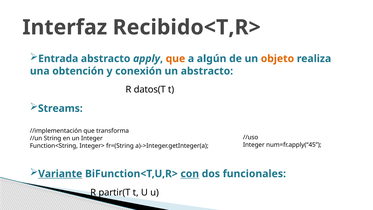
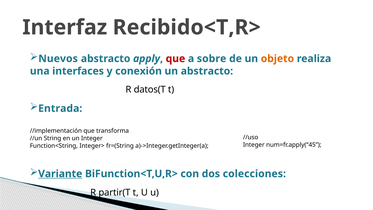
Entrada: Entrada -> Nuevos
que at (175, 59) colour: orange -> red
algún: algún -> sobre
obtención: obtención -> interfaces
Streams: Streams -> Entrada
con underline: present -> none
funcionales: funcionales -> colecciones
